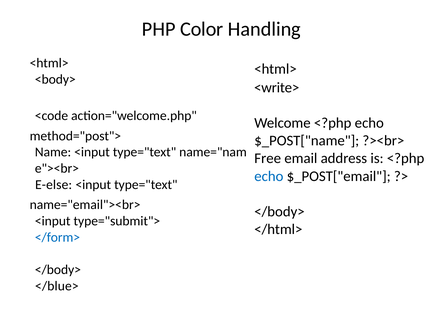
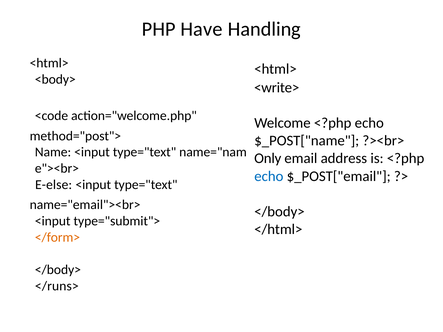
Color: Color -> Have
Free: Free -> Only
</form> colour: blue -> orange
</blue>: </blue> -> </runs>
